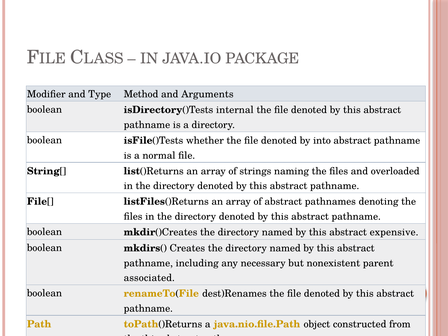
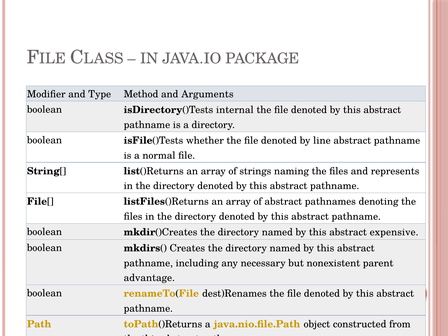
into: into -> line
overloaded: overloaded -> represents
associated: associated -> advantage
